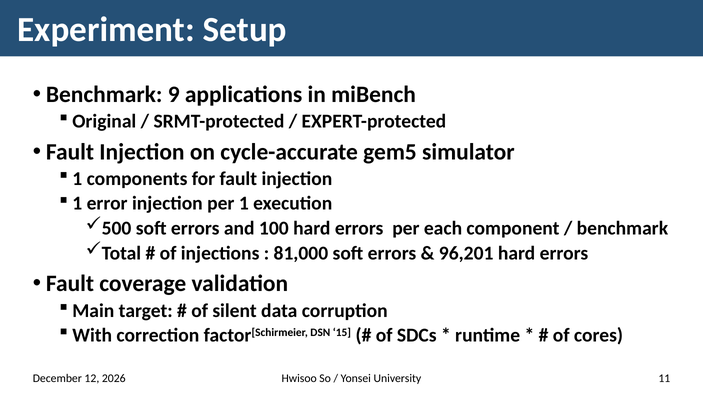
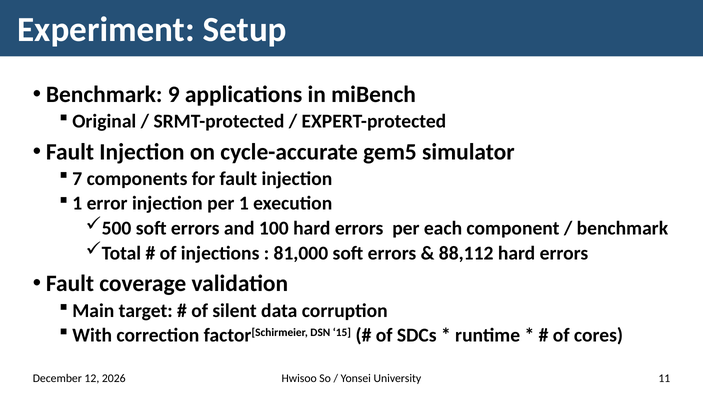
1 at (77, 178): 1 -> 7
96,201: 96,201 -> 88,112
